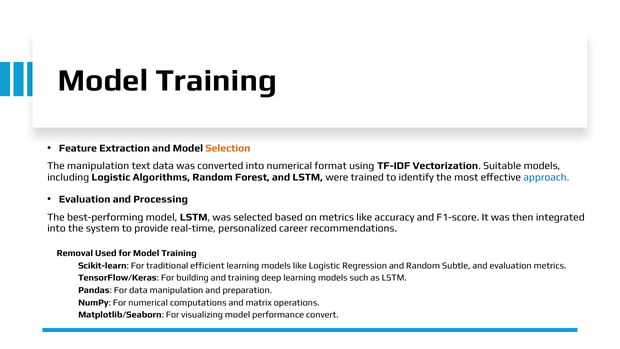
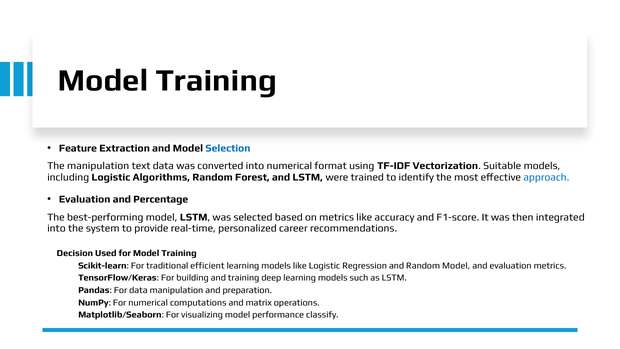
Selection colour: orange -> blue
Processing: Processing -> Percentage
Removal: Removal -> Decision
Random Subtle: Subtle -> Model
convert: convert -> classify
